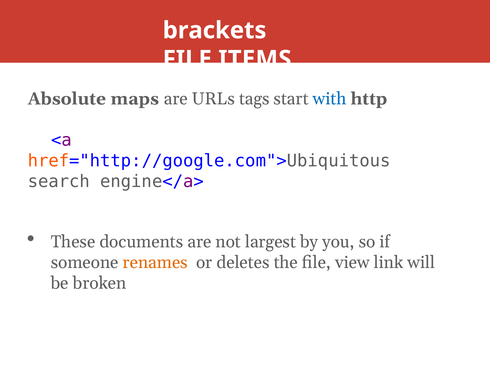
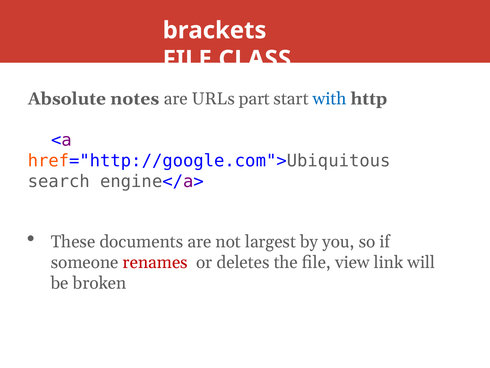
ITEMS: ITEMS -> CLASS
maps: maps -> notes
tags: tags -> part
renames colour: orange -> red
